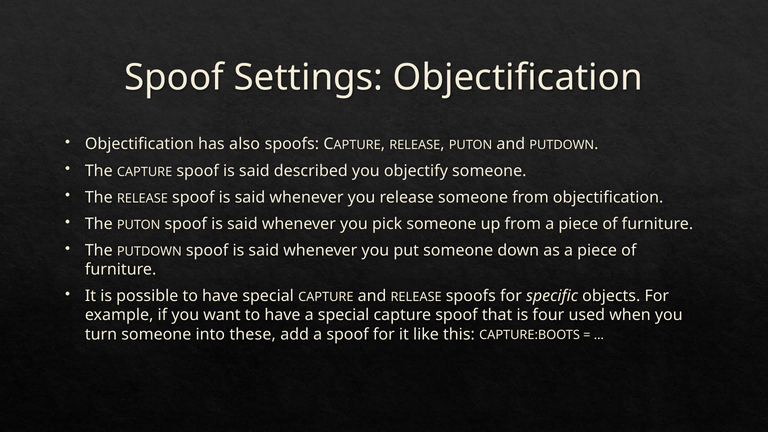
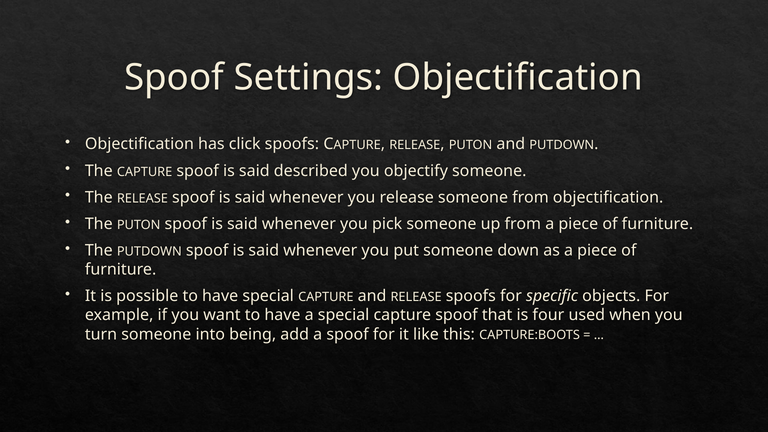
also: also -> click
these: these -> being
